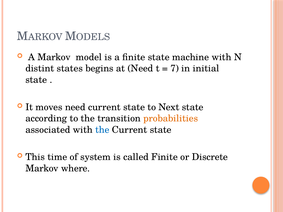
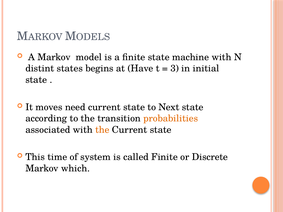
at Need: Need -> Have
7: 7 -> 3
the at (102, 130) colour: blue -> orange
where: where -> which
